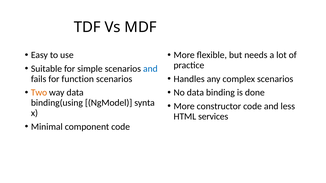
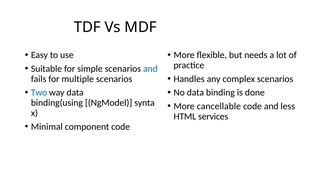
function: function -> multiple
Two colour: orange -> blue
constructor: constructor -> cancellable
